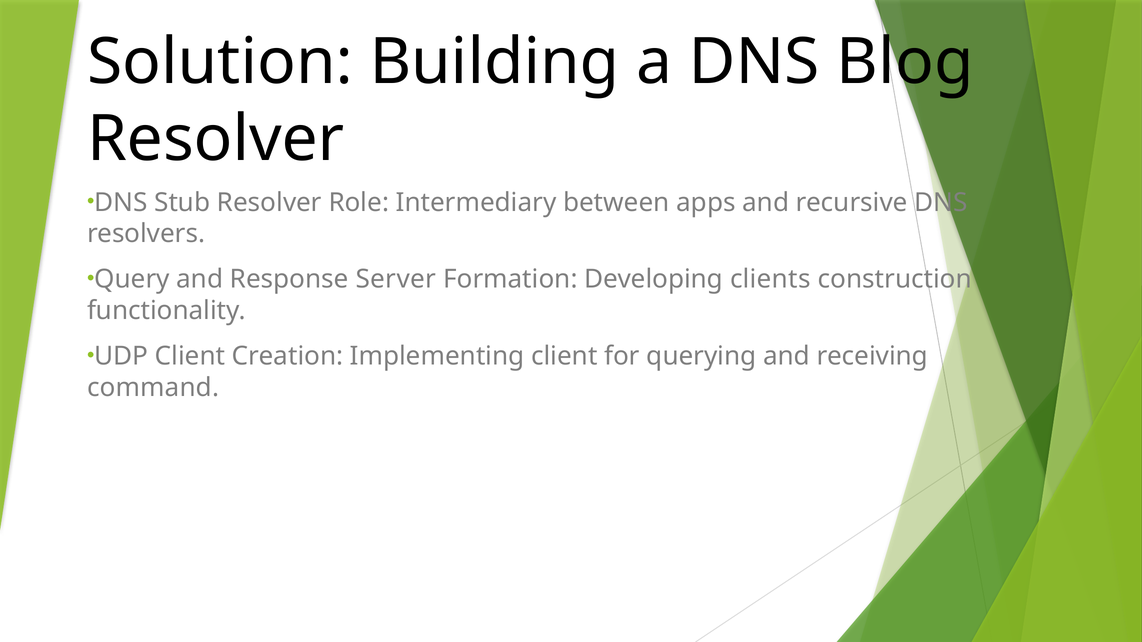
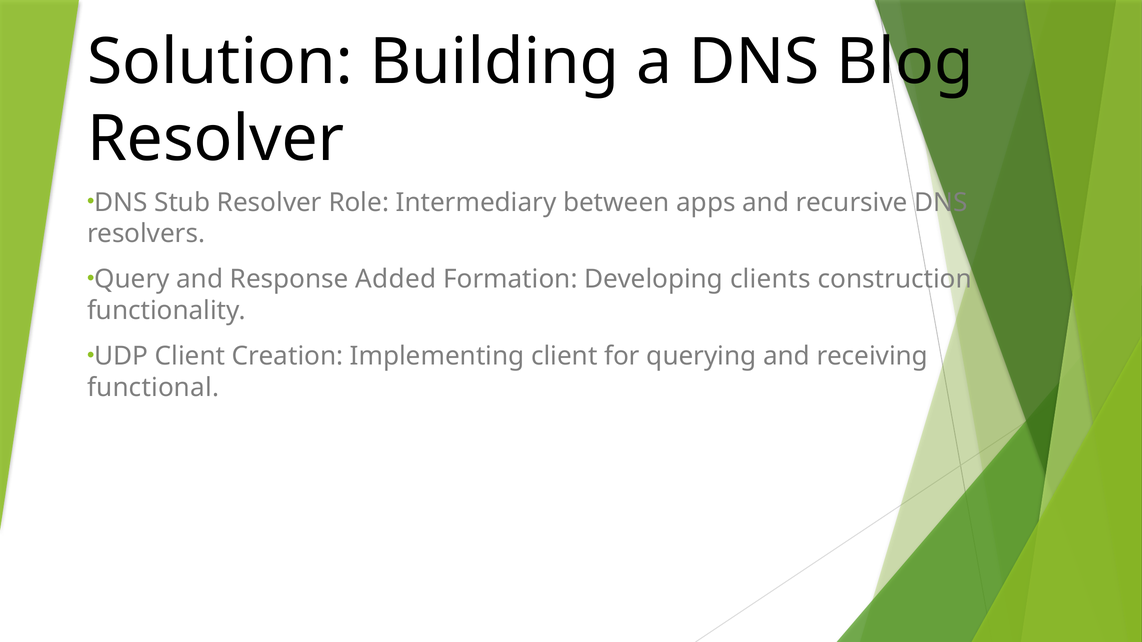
Server: Server -> Added
command: command -> functional
